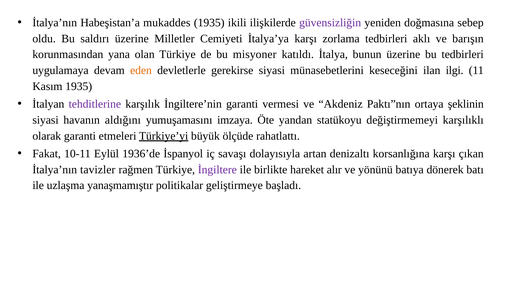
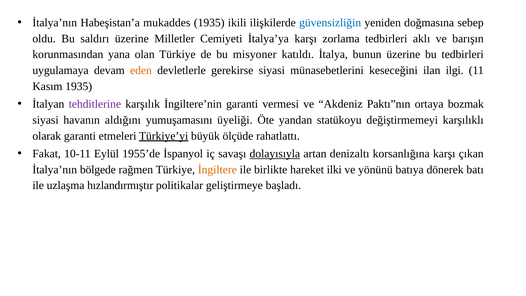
güvensizliğin colour: purple -> blue
şeklinin: şeklinin -> bozmak
imzaya: imzaya -> üyeliği
1936’de: 1936’de -> 1955’de
dolayısıyla underline: none -> present
tavizler: tavizler -> bölgede
İngiltere colour: purple -> orange
alır: alır -> ilki
yanaşmamıştır: yanaşmamıştır -> hızlandırmıştır
